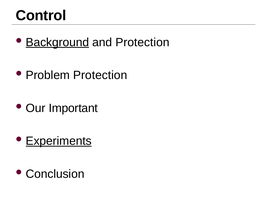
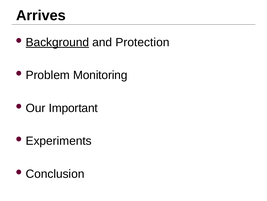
Control: Control -> Arrives
Problem Protection: Protection -> Monitoring
Experiments underline: present -> none
